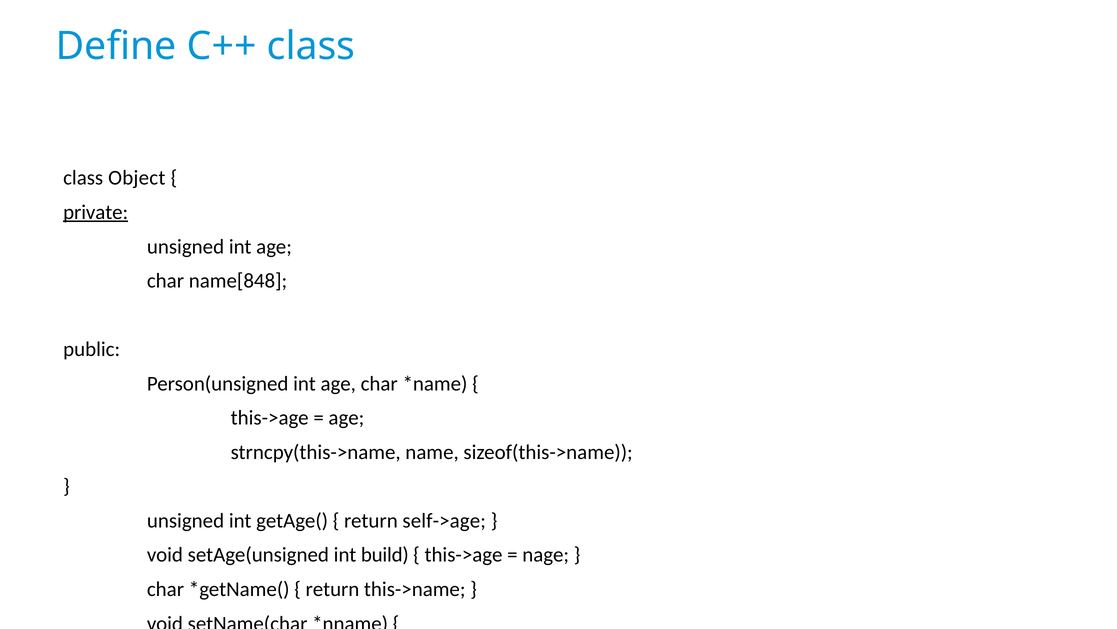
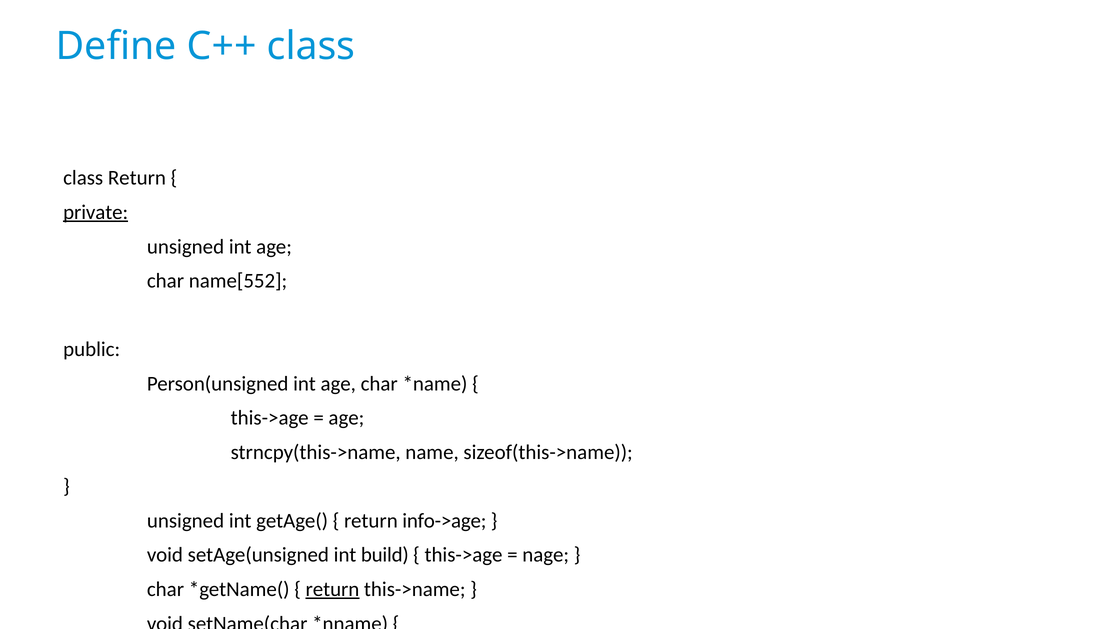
class Object: Object -> Return
name[848: name[848 -> name[552
self->age: self->age -> info->age
return at (332, 589) underline: none -> present
